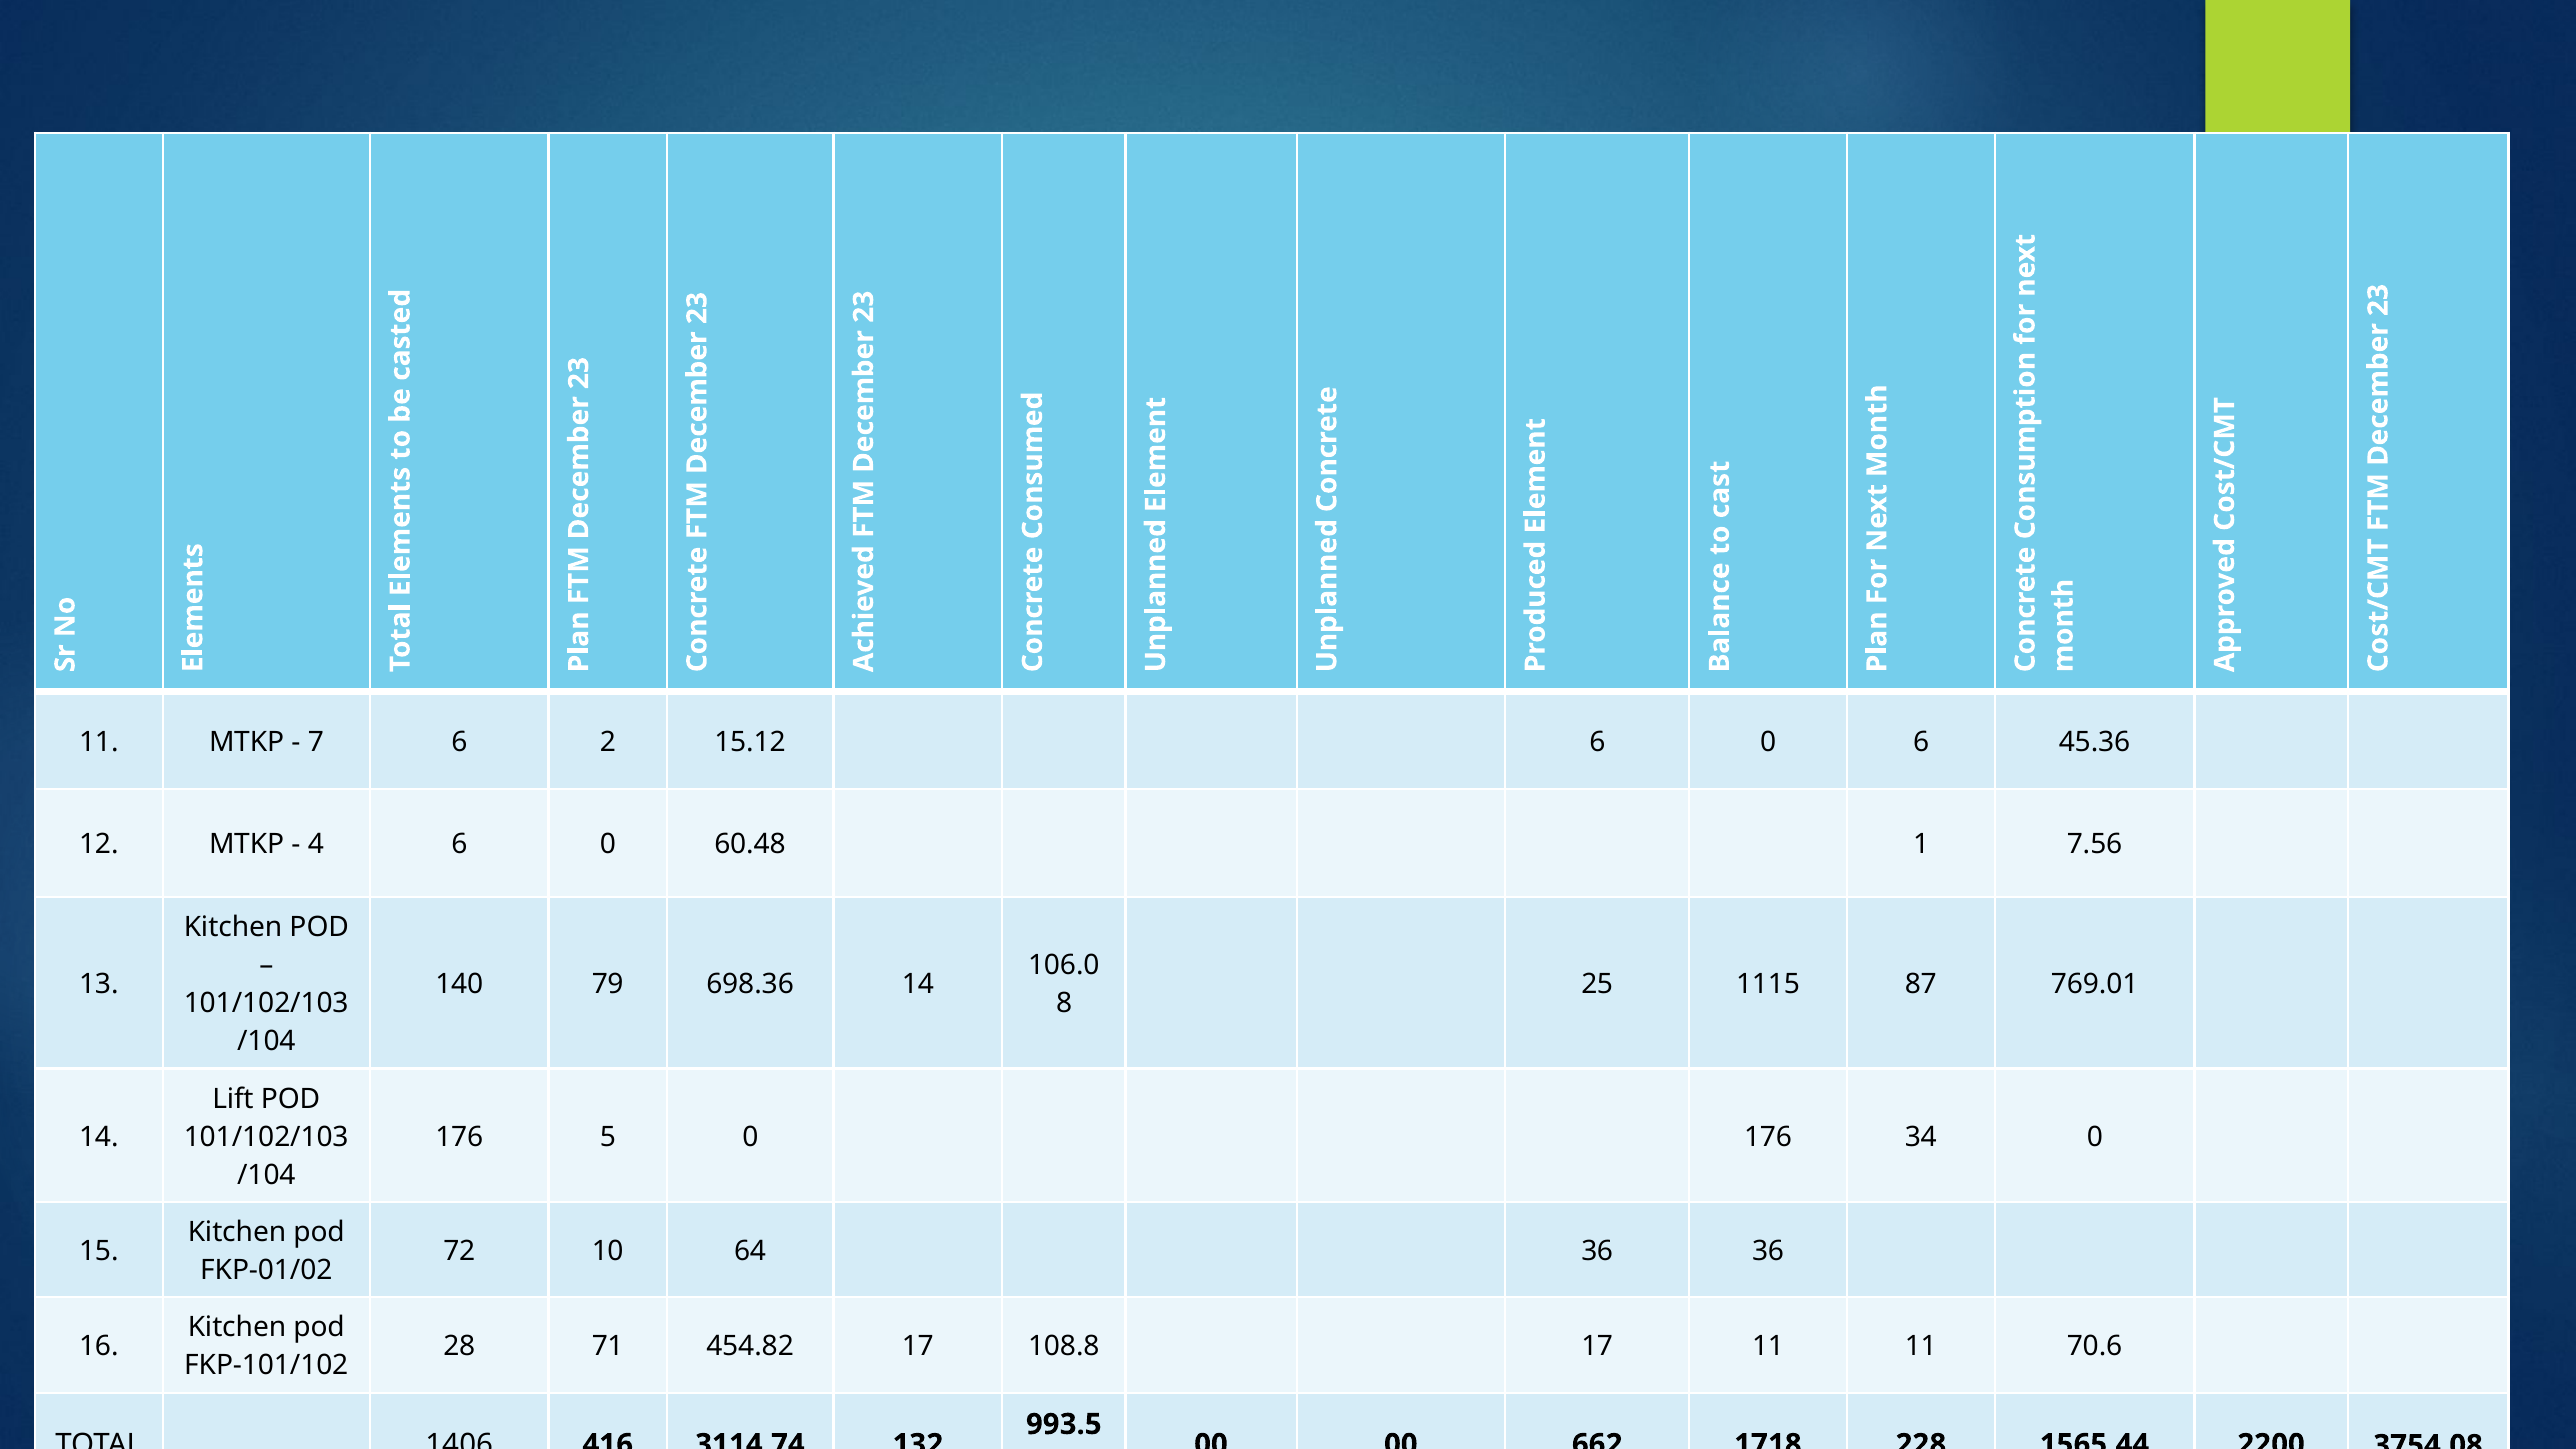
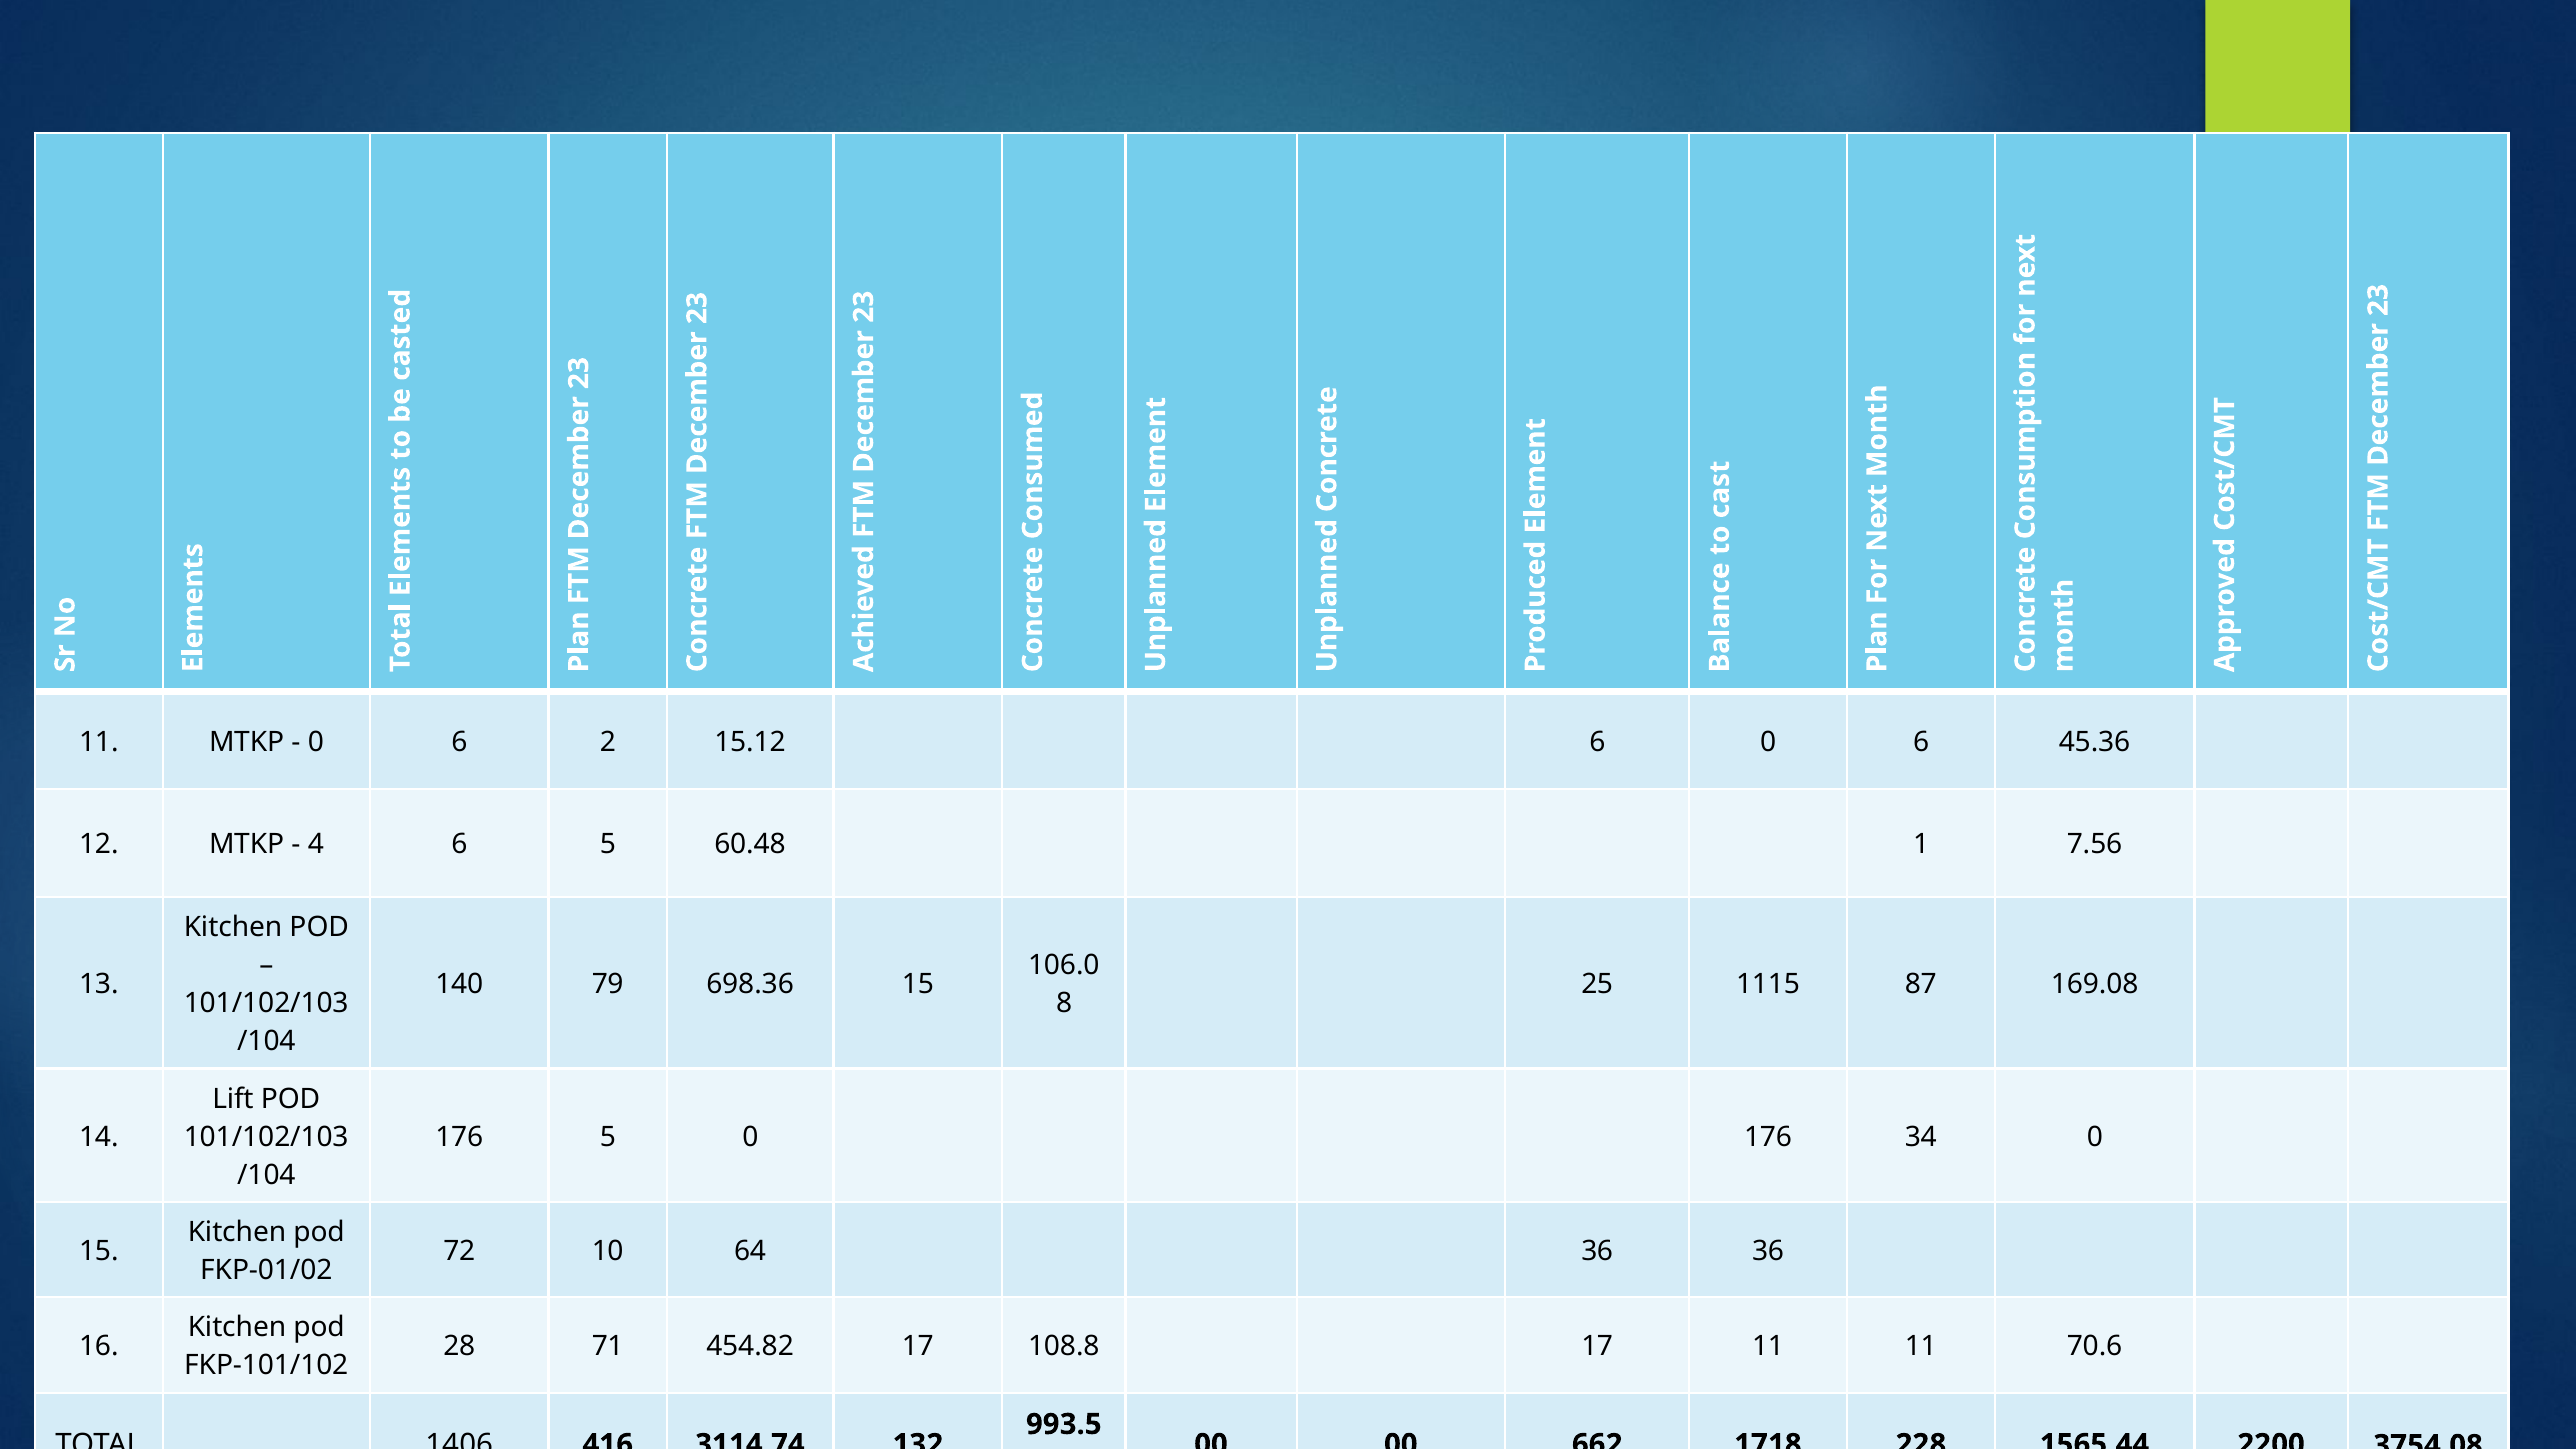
7 at (316, 742): 7 -> 0
4 6 0: 0 -> 5
698.36 14: 14 -> 15
769.01: 769.01 -> 169.08
